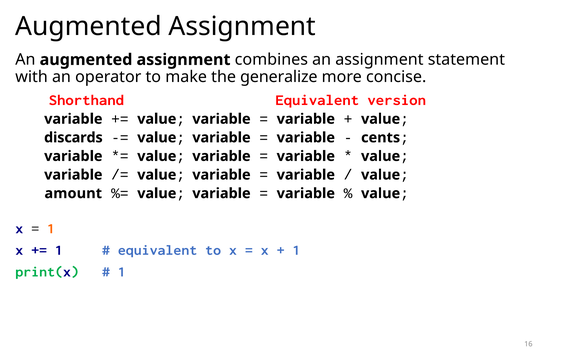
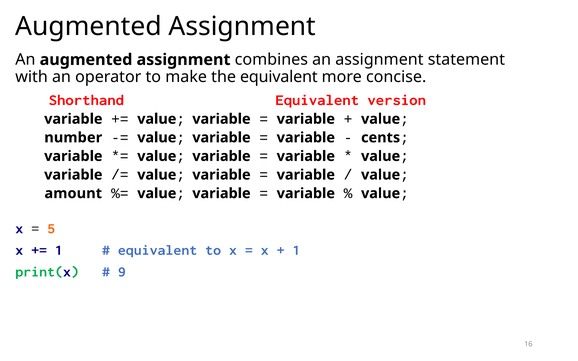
the generalize: generalize -> equivalent
discards: discards -> number
1 at (51, 229): 1 -> 5
1 at (122, 272): 1 -> 9
